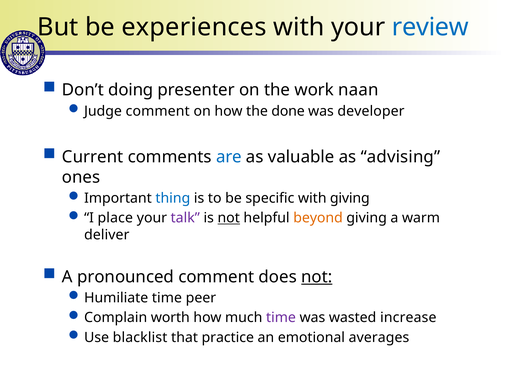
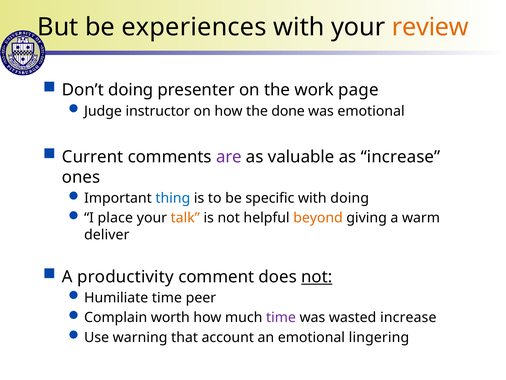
review colour: blue -> orange
naan: naan -> page
Judge comment: comment -> instructor
was developer: developer -> emotional
are colour: blue -> purple
as advising: advising -> increase
with giving: giving -> doing
talk colour: purple -> orange
not at (229, 218) underline: present -> none
pronounced: pronounced -> productivity
blacklist: blacklist -> warning
practice: practice -> account
averages: averages -> lingering
